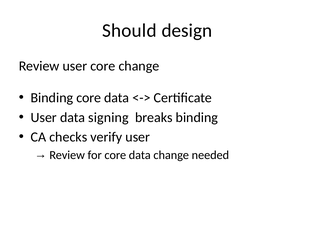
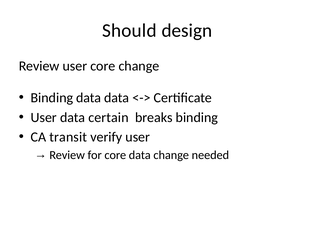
Binding core: core -> data
signing: signing -> certain
checks: checks -> transit
